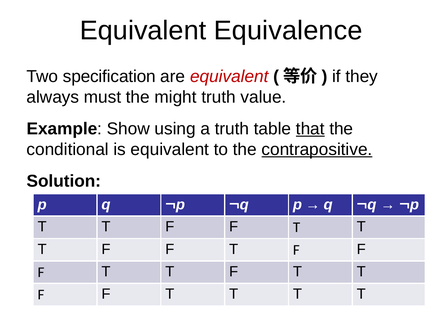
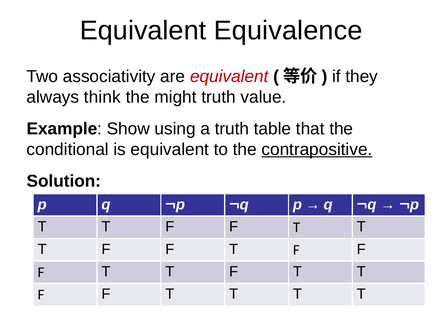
specification: specification -> associativity
must: must -> think
that underline: present -> none
